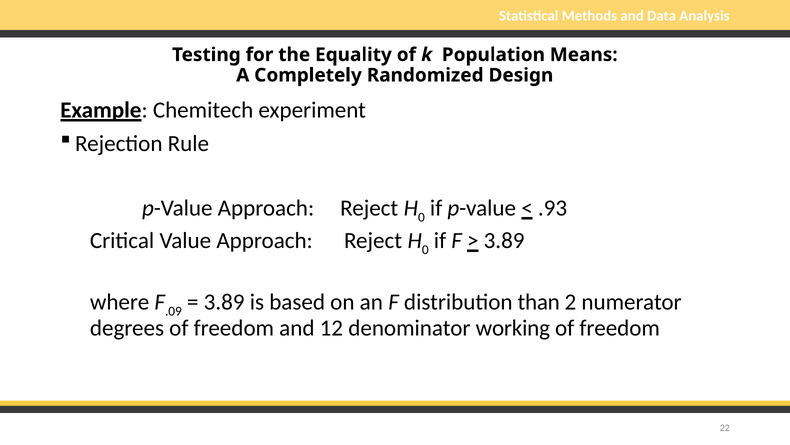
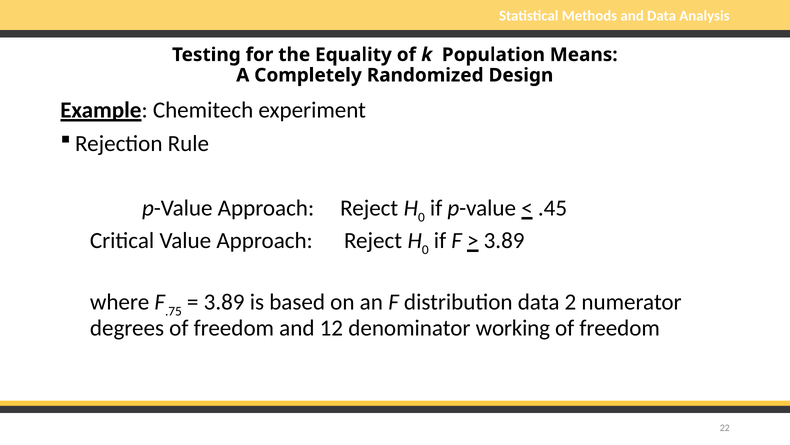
.93: .93 -> .45
.09: .09 -> .75
distribution than: than -> data
